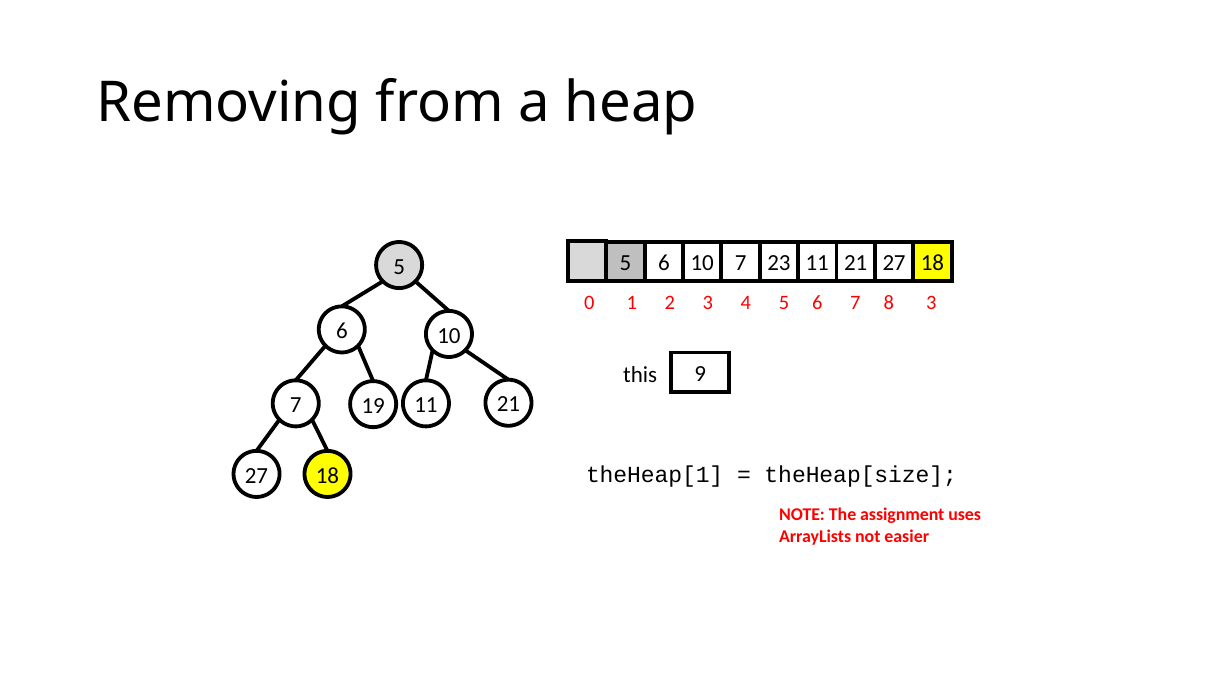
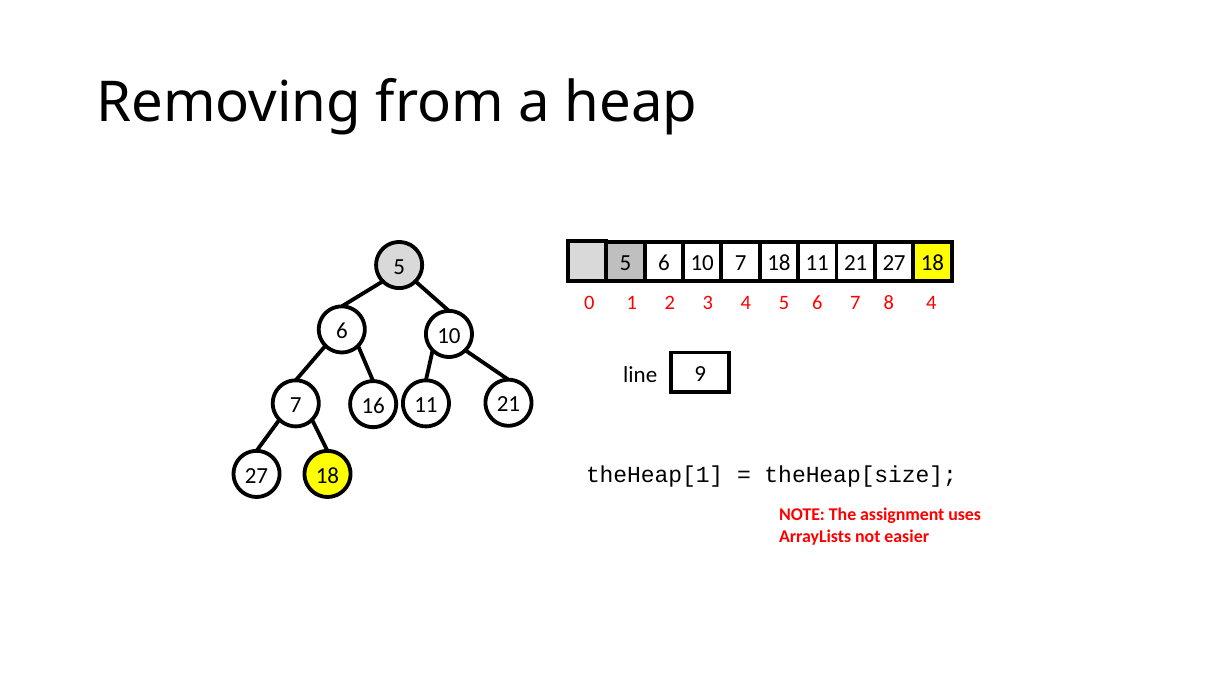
7 23: 23 -> 18
8 3: 3 -> 4
this: this -> line
19: 19 -> 16
